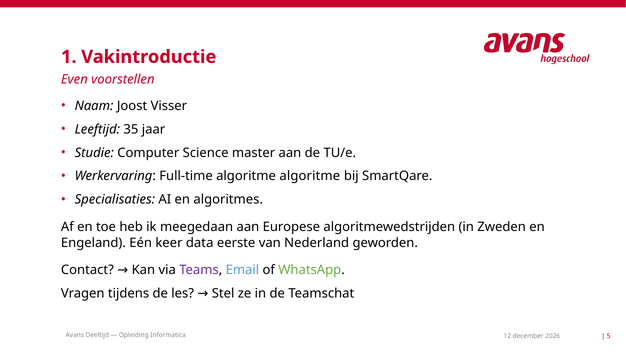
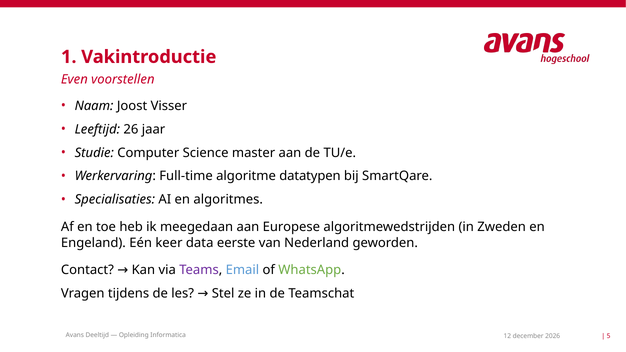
35: 35 -> 26
algoritme algoritme: algoritme -> datatypen
